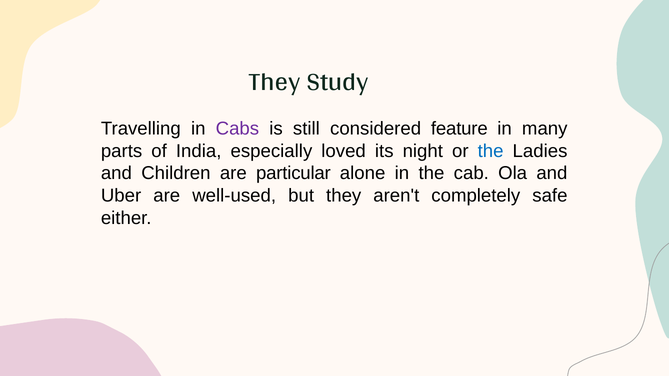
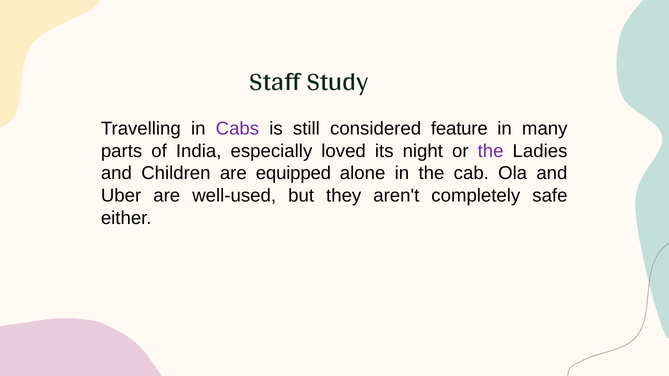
They at (274, 82): They -> Staff
the at (491, 151) colour: blue -> purple
particular: particular -> equipped
